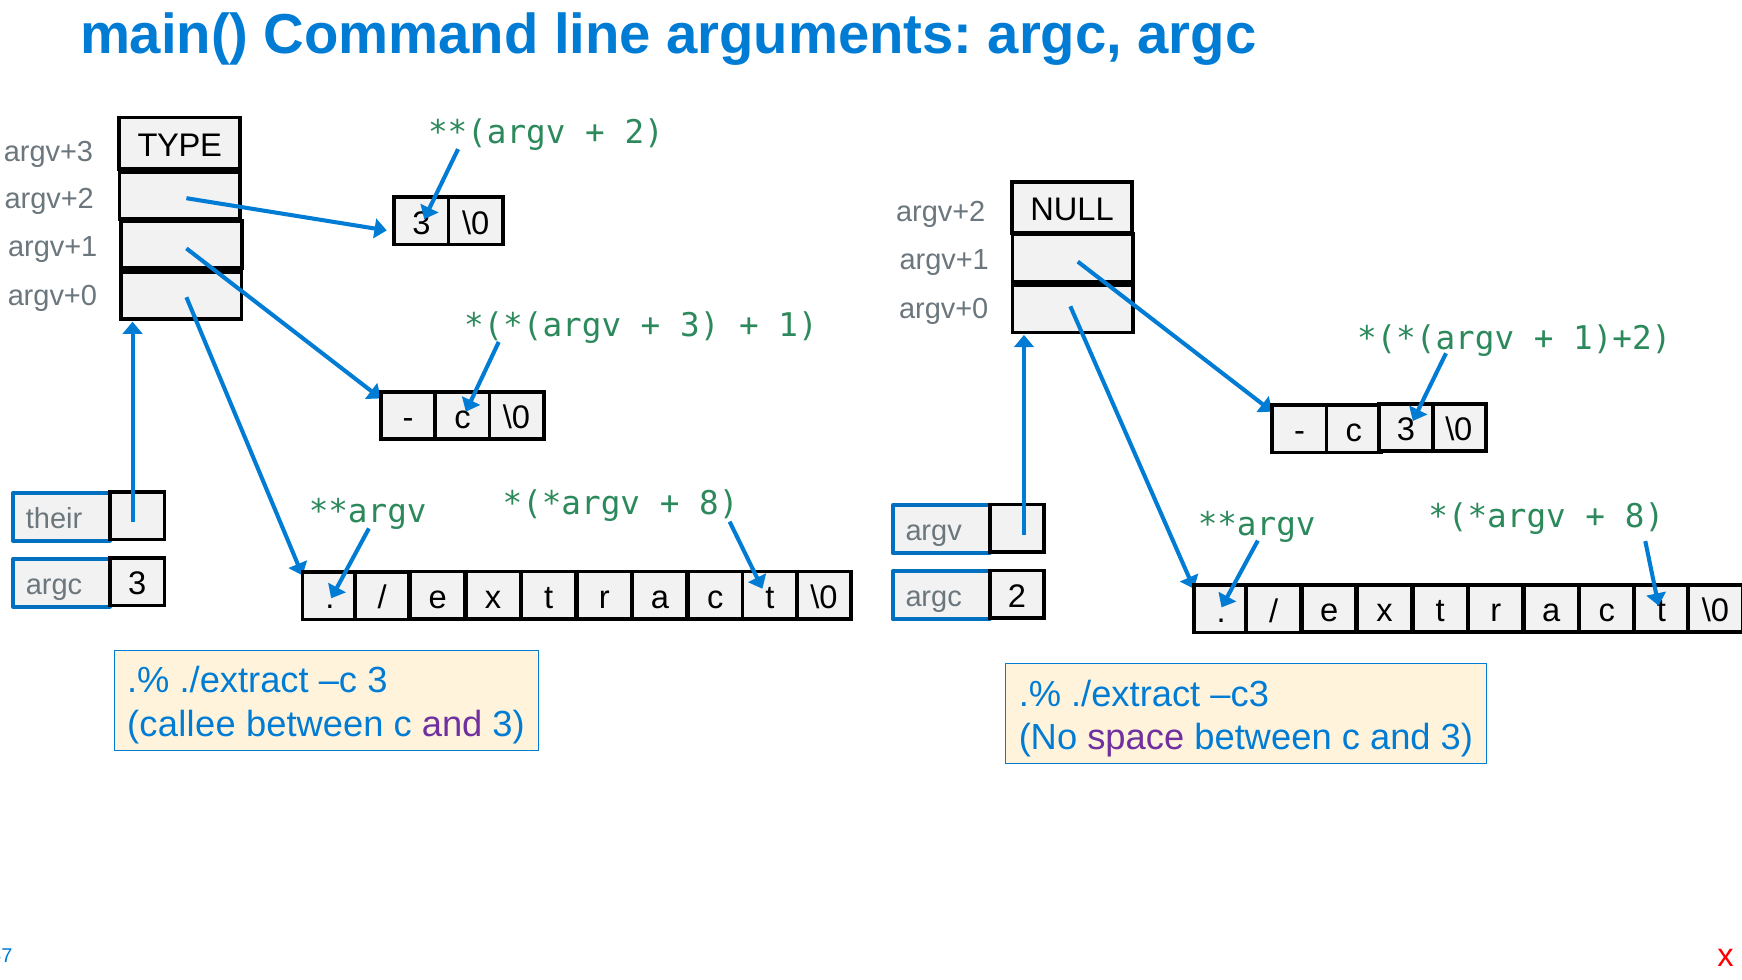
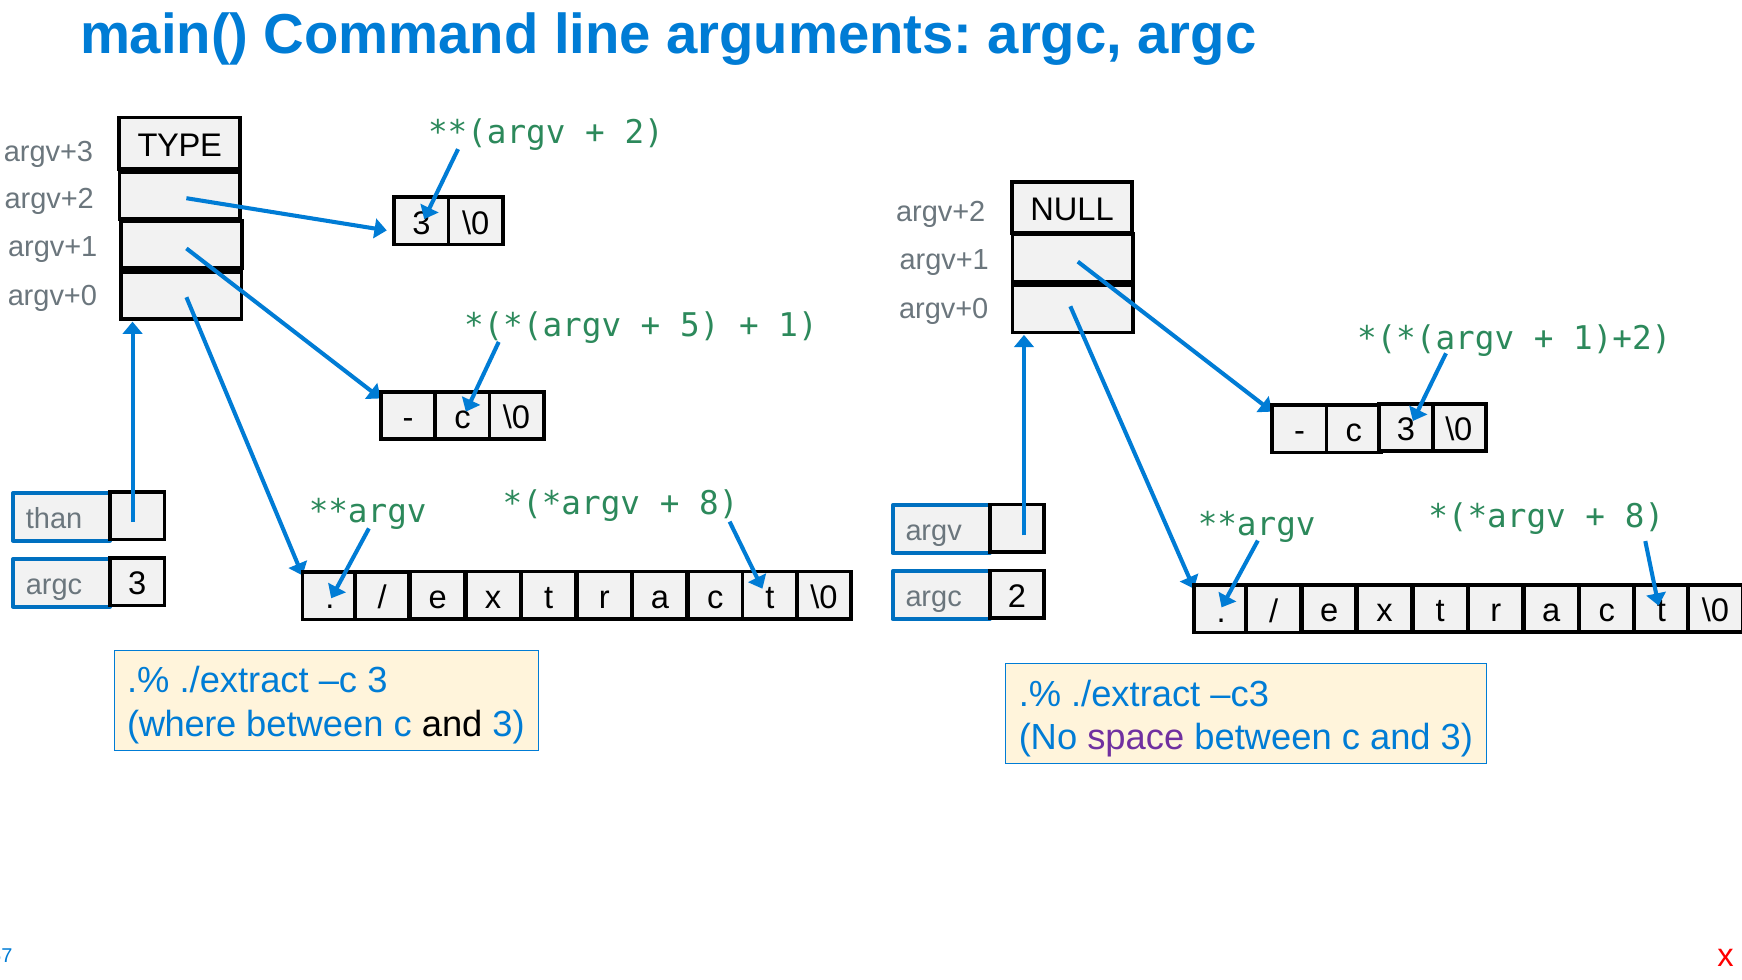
3 at (700, 326): 3 -> 5
their: their -> than
callee: callee -> where
and at (452, 724) colour: purple -> black
